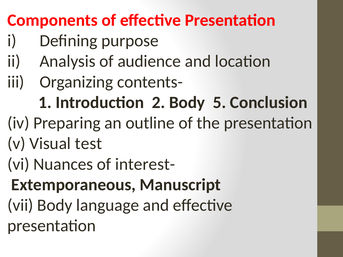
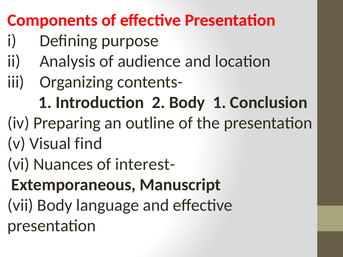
Body 5: 5 -> 1
test: test -> find
